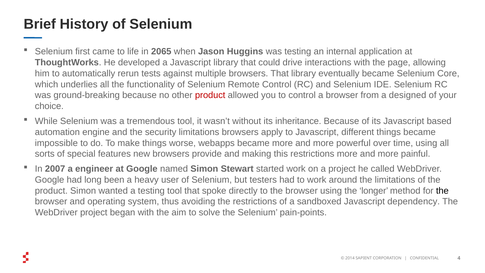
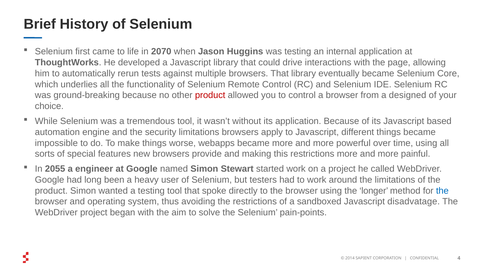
2065: 2065 -> 2070
its inheritance: inheritance -> application
2007: 2007 -> 2055
the at (442, 191) colour: black -> blue
dependency: dependency -> disadvatage
